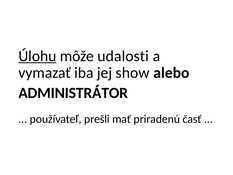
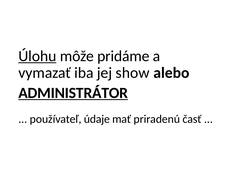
udalosti: udalosti -> pridáme
ADMINISTRÁTOR underline: none -> present
prešli: prešli -> údaje
